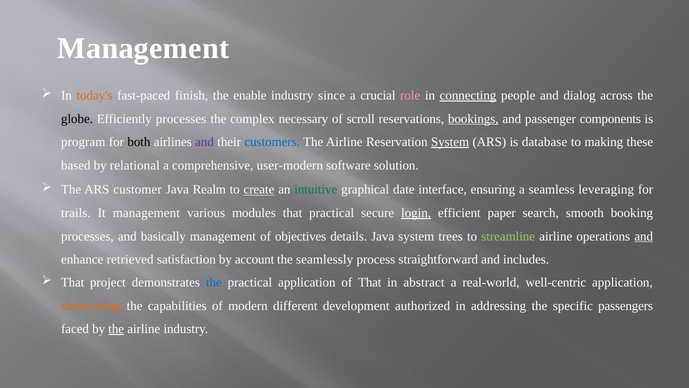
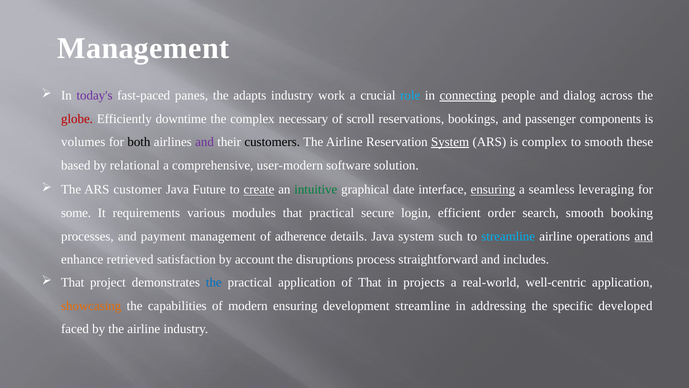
today's colour: orange -> purple
finish: finish -> panes
enable: enable -> adapts
since: since -> work
role colour: pink -> light blue
globe colour: black -> red
Efficiently processes: processes -> downtime
bookings underline: present -> none
program: program -> volumes
customers colour: blue -> black
is database: database -> complex
to making: making -> smooth
Realm: Realm -> Future
ensuring at (493, 189) underline: none -> present
trails: trails -> some
It management: management -> requirements
login underline: present -> none
paper: paper -> order
basically: basically -> payment
objectives: objectives -> adherence
trees: trees -> such
streamline at (508, 236) colour: light green -> light blue
seamlessly: seamlessly -> disruptions
abstract: abstract -> projects
modern different: different -> ensuring
development authorized: authorized -> streamline
passengers: passengers -> developed
the at (116, 329) underline: present -> none
